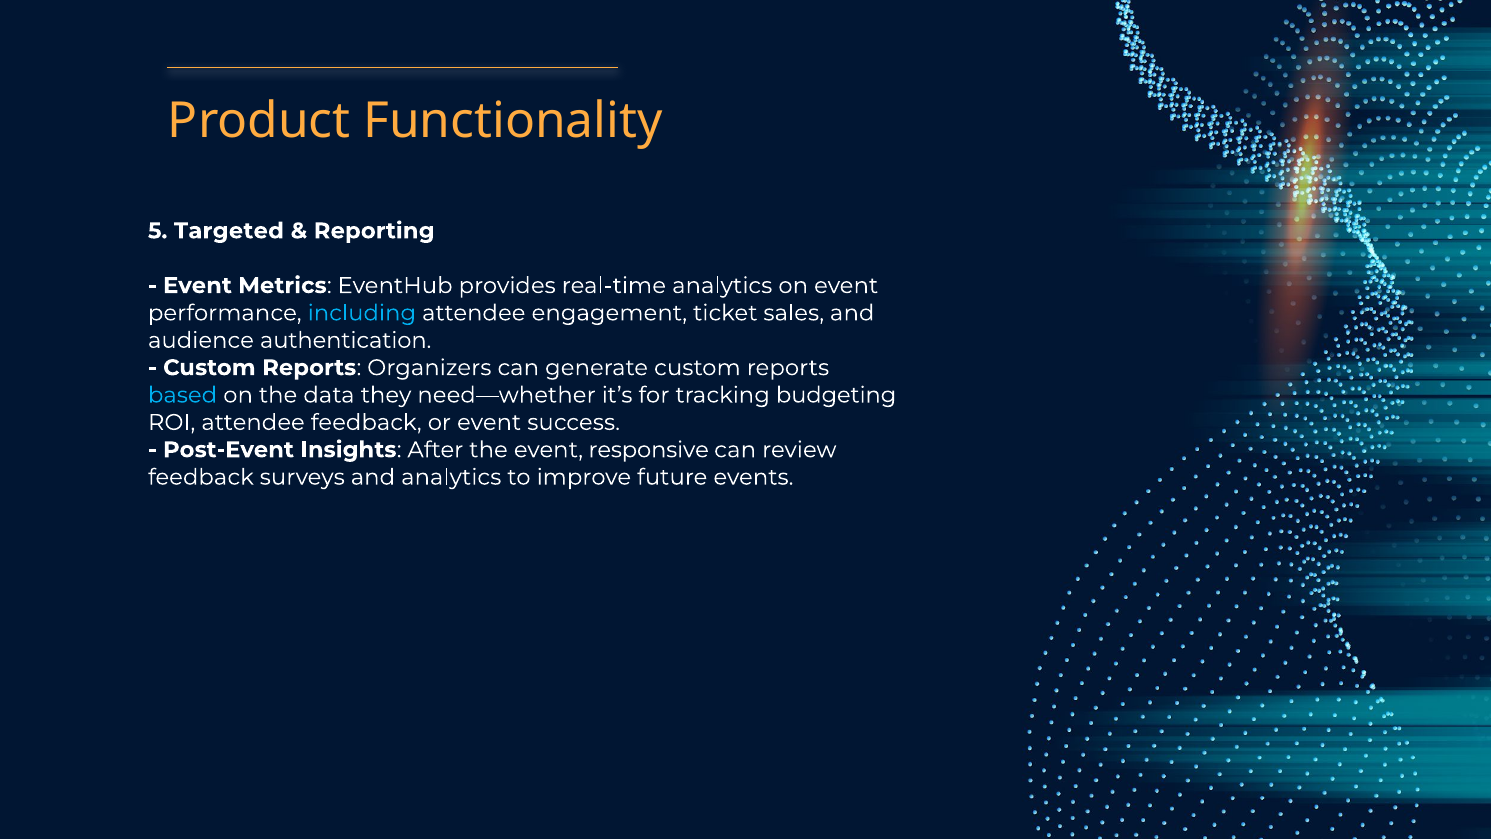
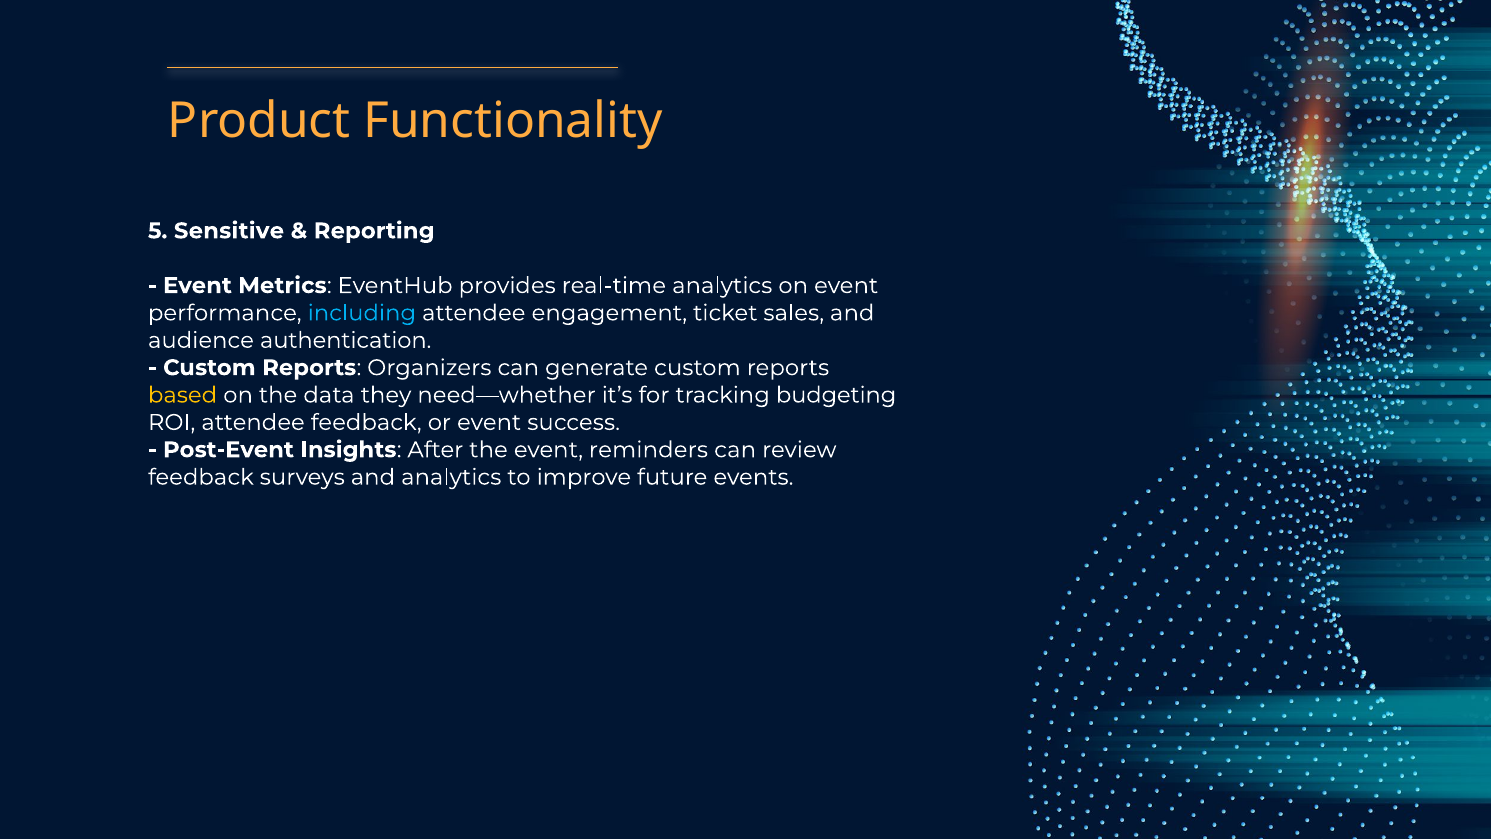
Targeted: Targeted -> Sensitive
based colour: light blue -> yellow
responsive: responsive -> reminders
